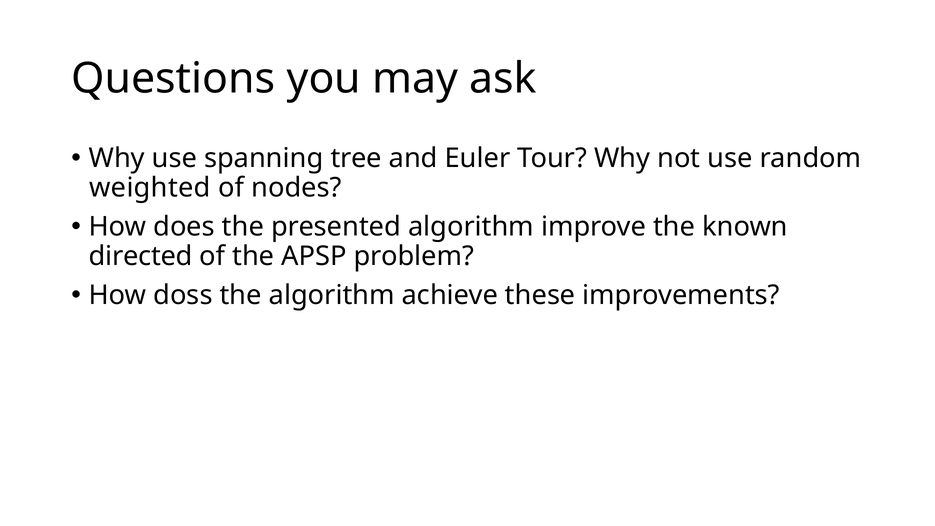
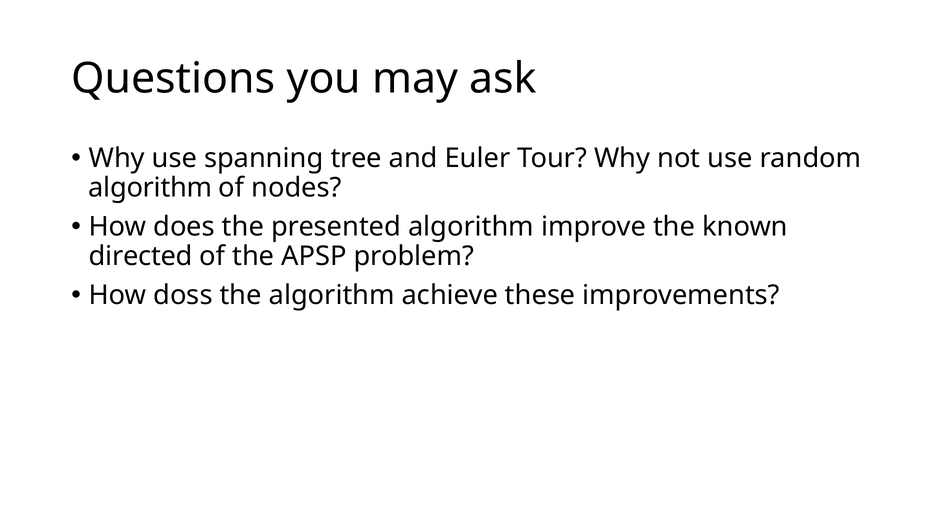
weighted at (150, 188): weighted -> algorithm
